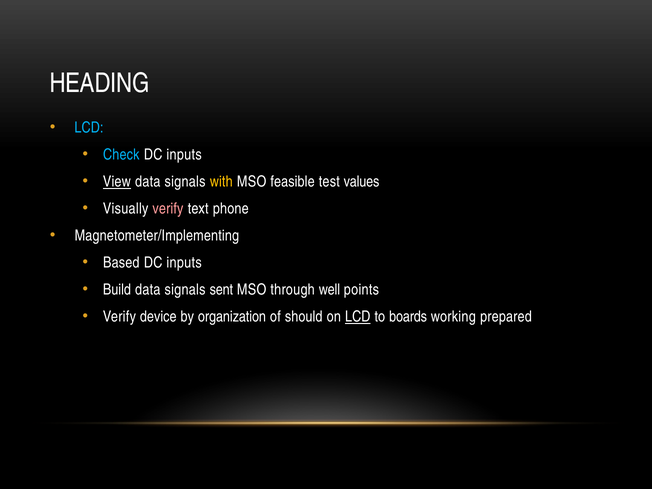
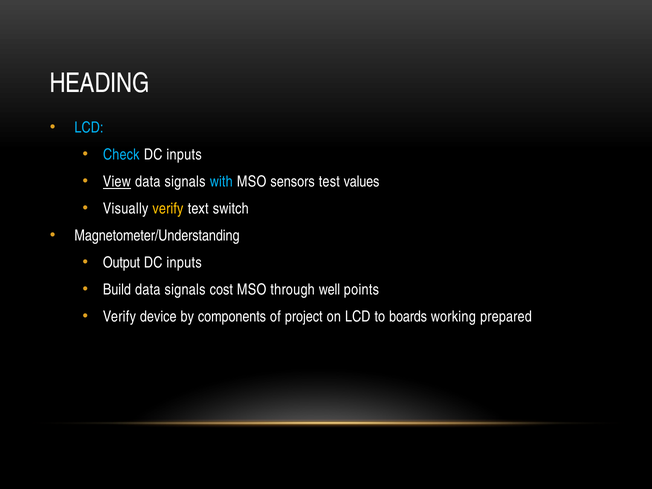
with colour: yellow -> light blue
feasible: feasible -> sensors
verify at (168, 209) colour: pink -> yellow
phone: phone -> switch
Magnetometer/Implementing: Magnetometer/Implementing -> Magnetometer/Understanding
Based: Based -> Output
sent: sent -> cost
organization: organization -> components
should: should -> project
LCD at (358, 317) underline: present -> none
